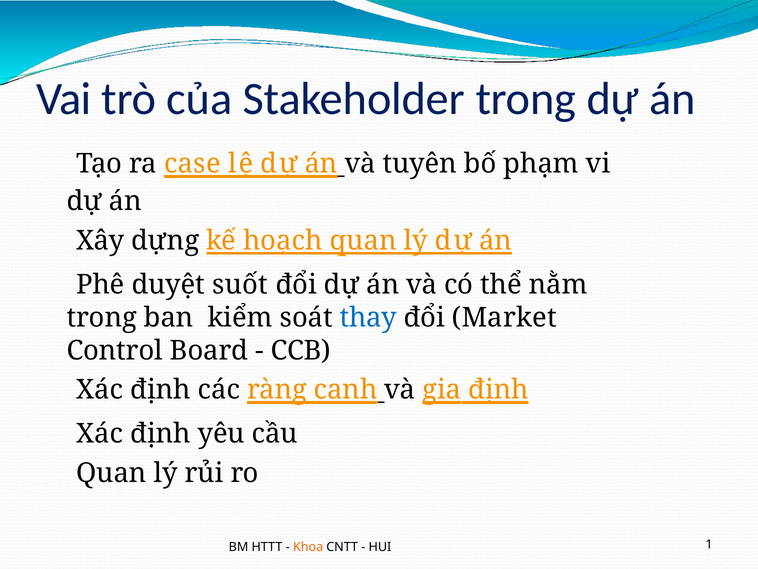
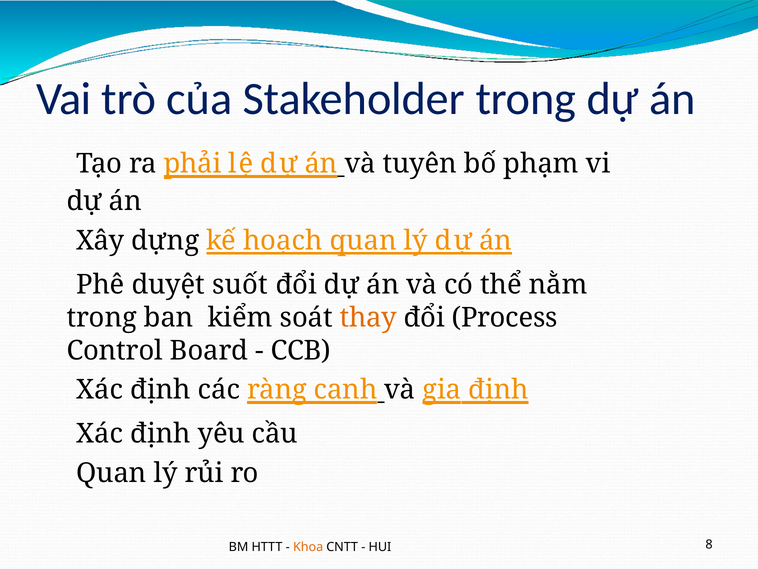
case: case -> phải
thay colour: blue -> orange
Market: Market -> Process
1: 1 -> 8
